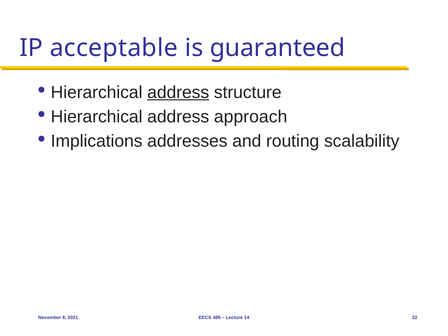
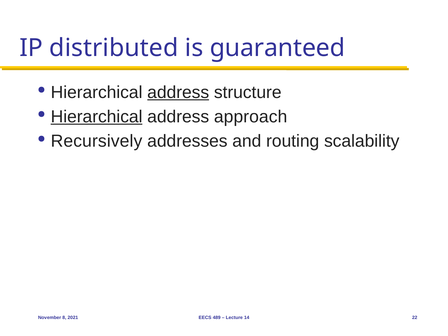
acceptable: acceptable -> distributed
Hierarchical at (97, 117) underline: none -> present
Implications: Implications -> Recursively
